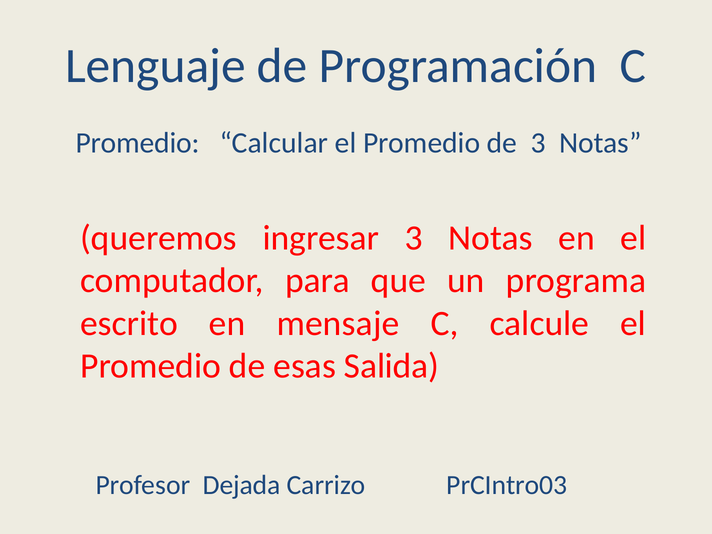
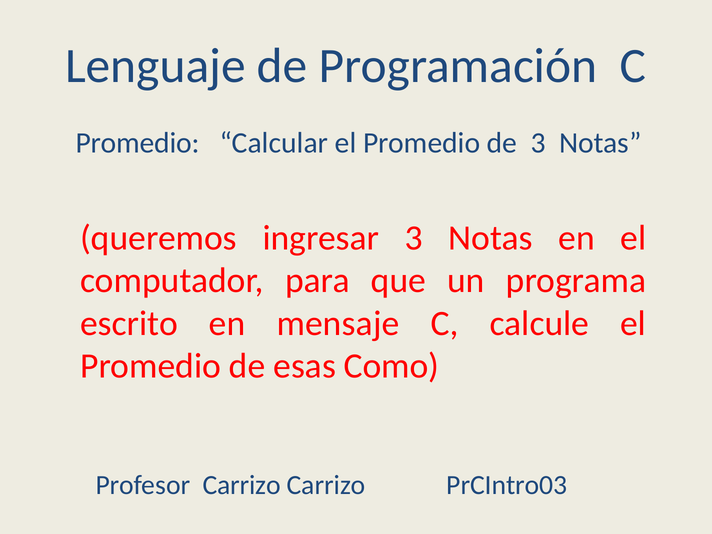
Salida: Salida -> Como
Profesor Dejada: Dejada -> Carrizo
